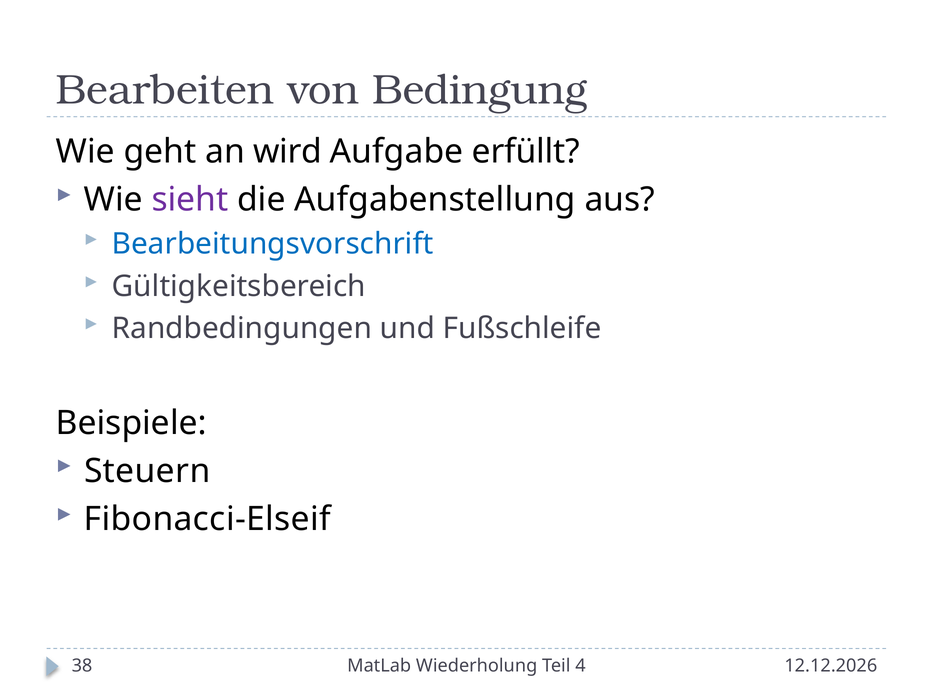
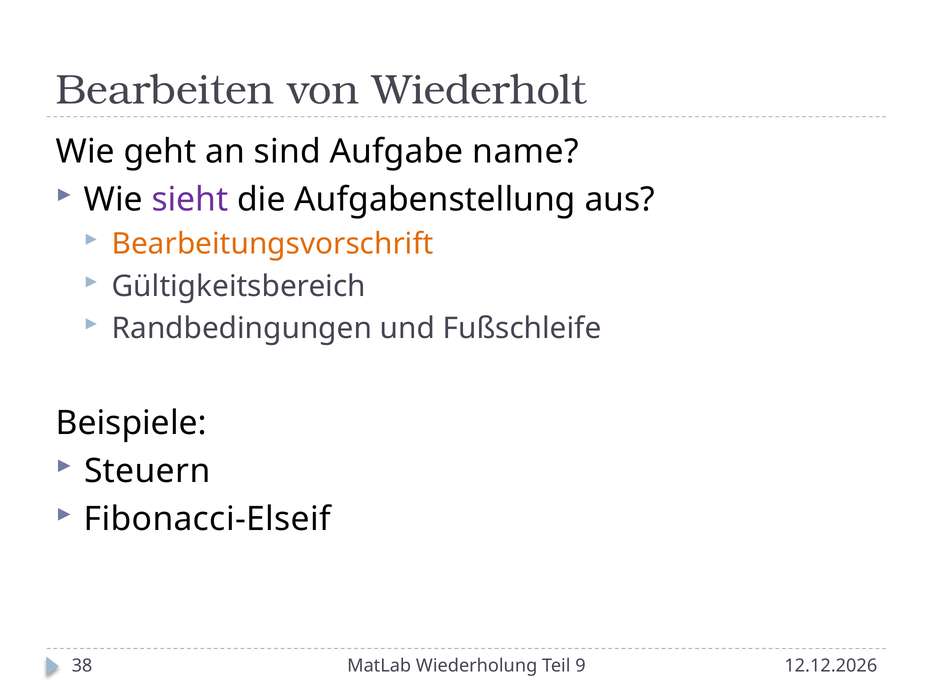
Bedingung: Bedingung -> Wiederholt
wird: wird -> sind
erfüllt: erfüllt -> name
Bearbeitungsvorschrift colour: blue -> orange
4: 4 -> 9
